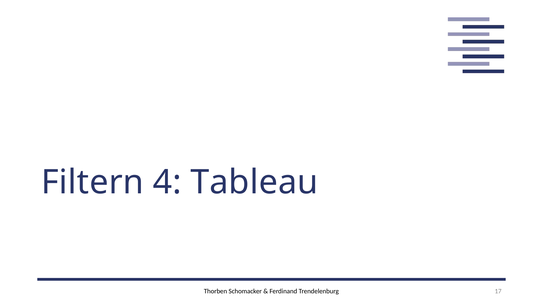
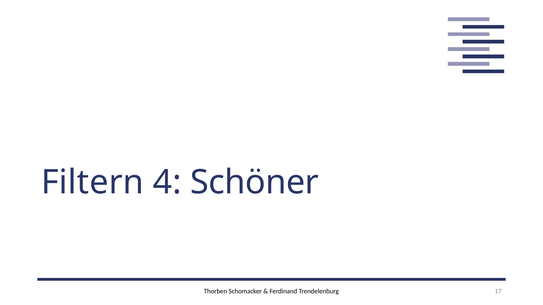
Tableau: Tableau -> Schöner
